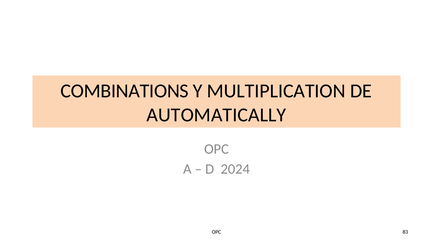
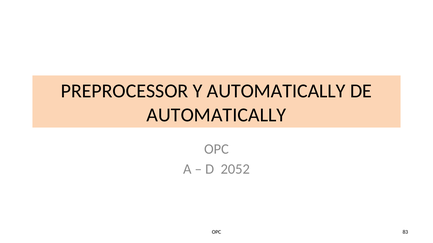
COMBINATIONS: COMBINATIONS -> PREPROCESSOR
Y MULTIPLICATION: MULTIPLICATION -> AUTOMATICALLY
2024: 2024 -> 2052
